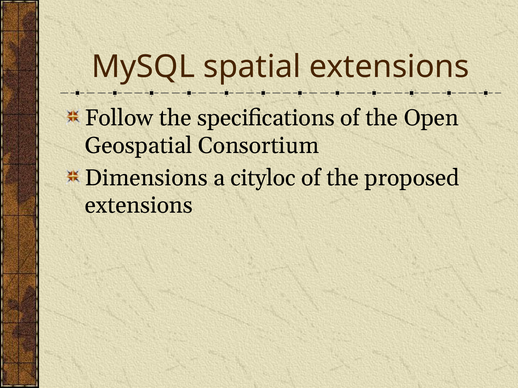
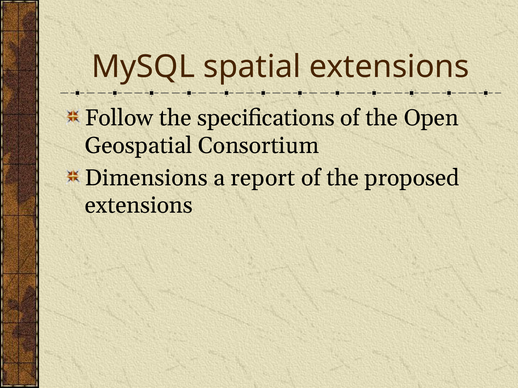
cityloc: cityloc -> report
